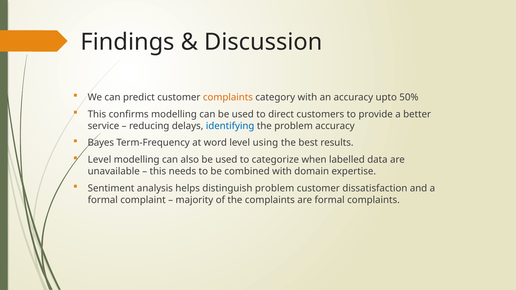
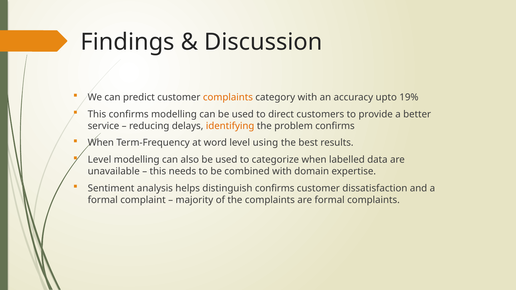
50%: 50% -> 19%
identifying colour: blue -> orange
problem accuracy: accuracy -> confirms
Bayes at (101, 143): Bayes -> When
distinguish problem: problem -> confirms
